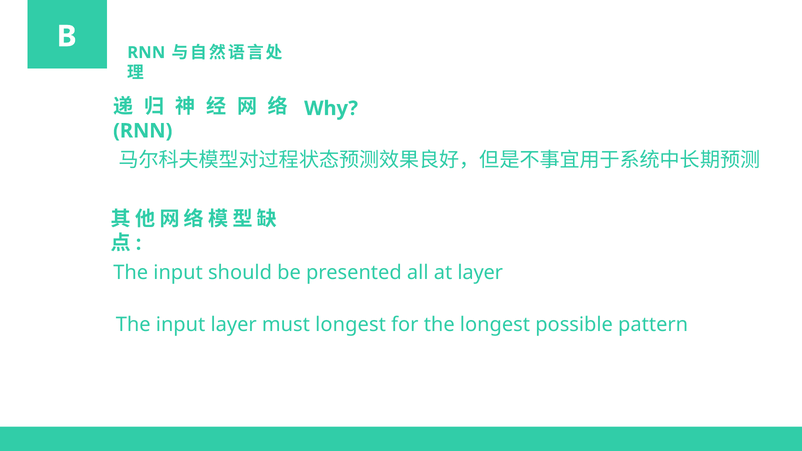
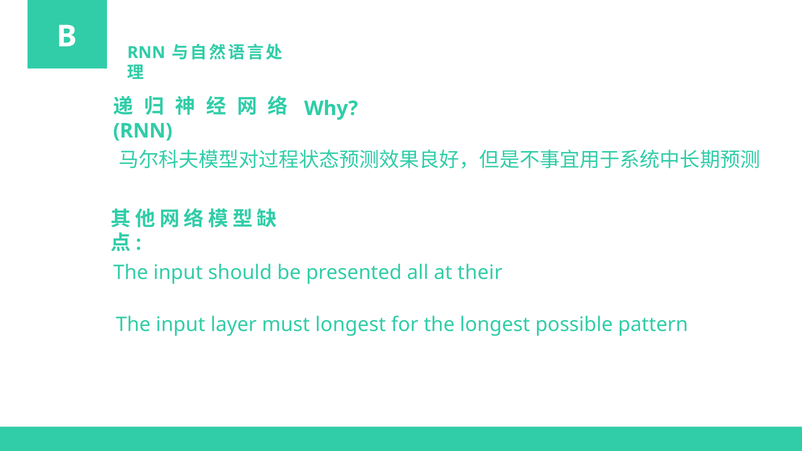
at layer: layer -> their
